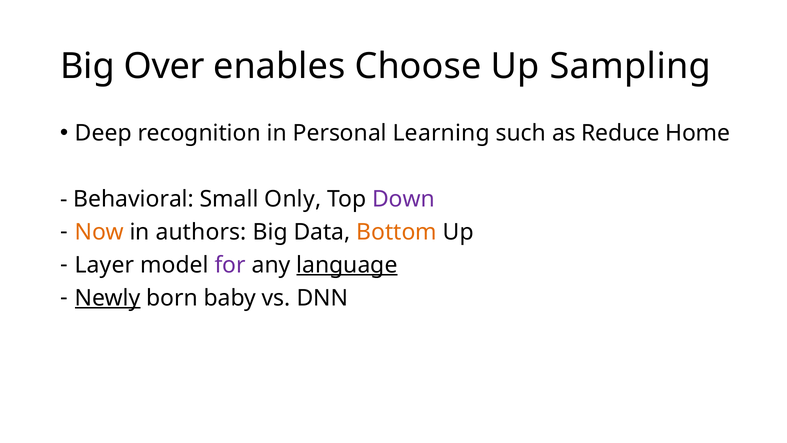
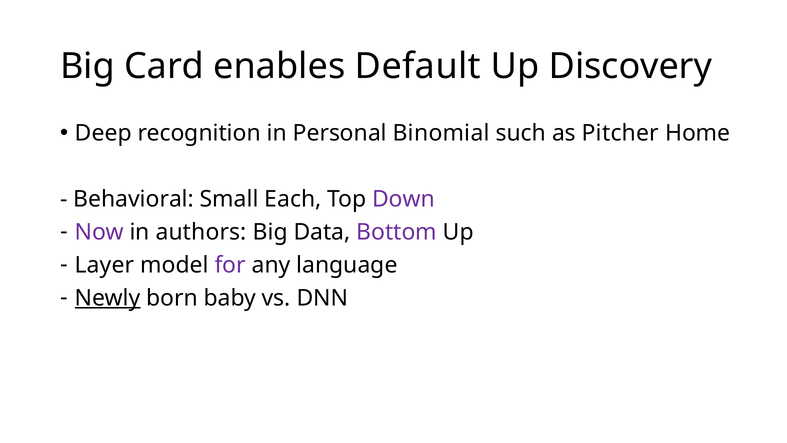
Over: Over -> Card
Choose: Choose -> Default
Sampling: Sampling -> Discovery
Learning: Learning -> Binomial
Reduce: Reduce -> Pitcher
Only: Only -> Each
Now colour: orange -> purple
Bottom colour: orange -> purple
language underline: present -> none
